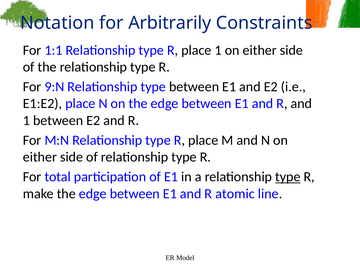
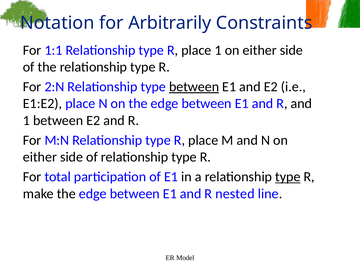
9:N: 9:N -> 2:N
between at (194, 87) underline: none -> present
atomic: atomic -> nested
